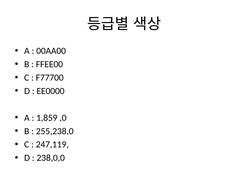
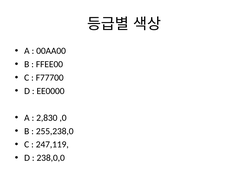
1,859: 1,859 -> 2,830
